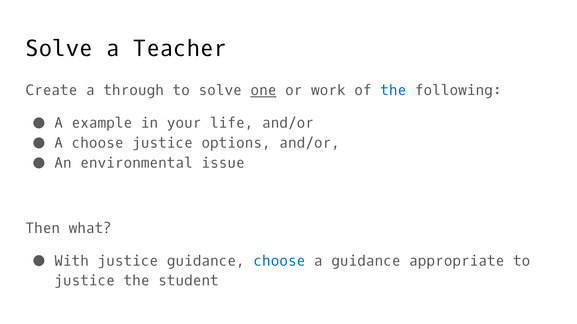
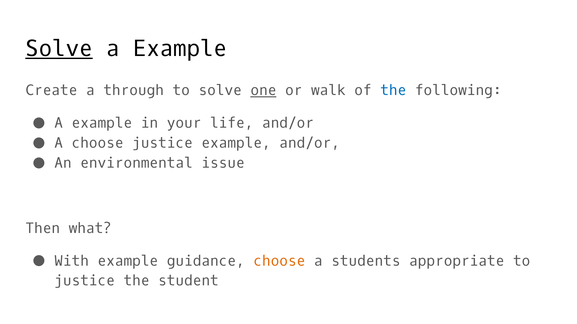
Solve at (59, 49) underline: none -> present
Teacher at (180, 49): Teacher -> Example
work: work -> walk
justice options: options -> example
With justice: justice -> example
choose at (279, 261) colour: blue -> orange
a guidance: guidance -> students
